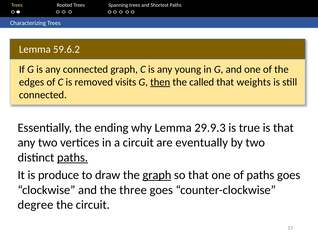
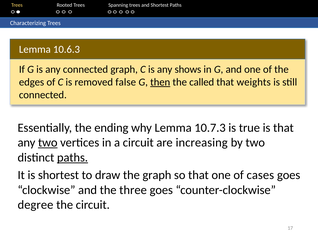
59.6.2: 59.6.2 -> 10.6.3
young: young -> shows
visits: visits -> false
29.9.3: 29.9.3 -> 10.7.3
two at (48, 142) underline: none -> present
eventually: eventually -> increasing
is produce: produce -> shortest
graph at (157, 175) underline: present -> none
of paths: paths -> cases
